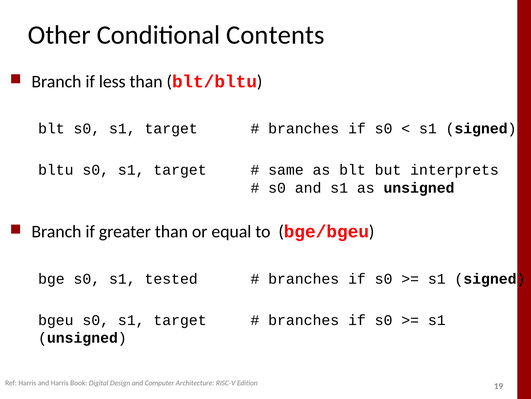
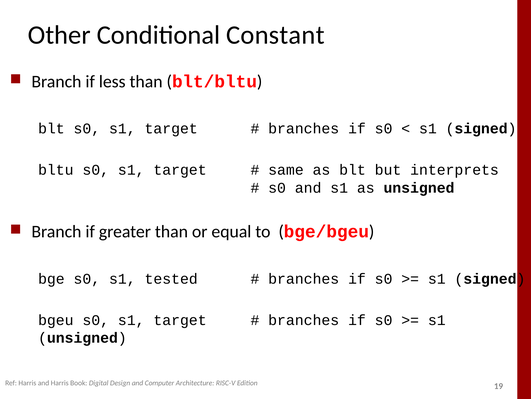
Contents: Contents -> Constant
